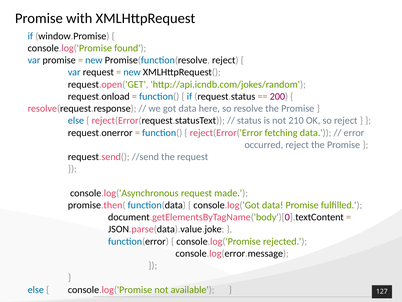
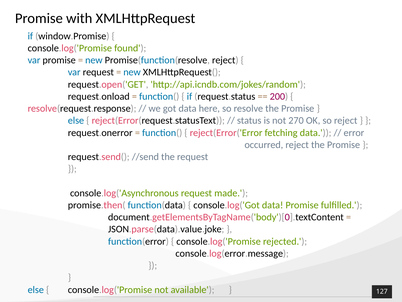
210: 210 -> 270
